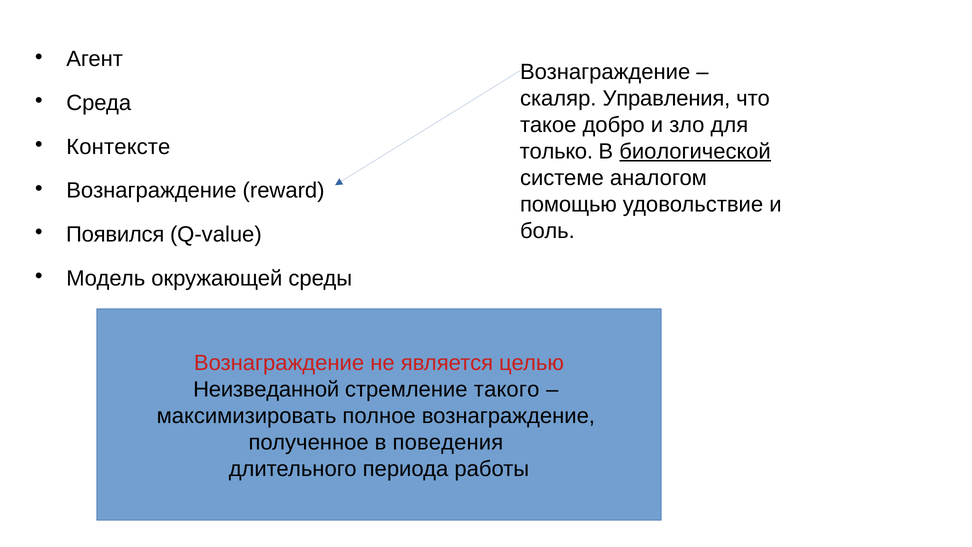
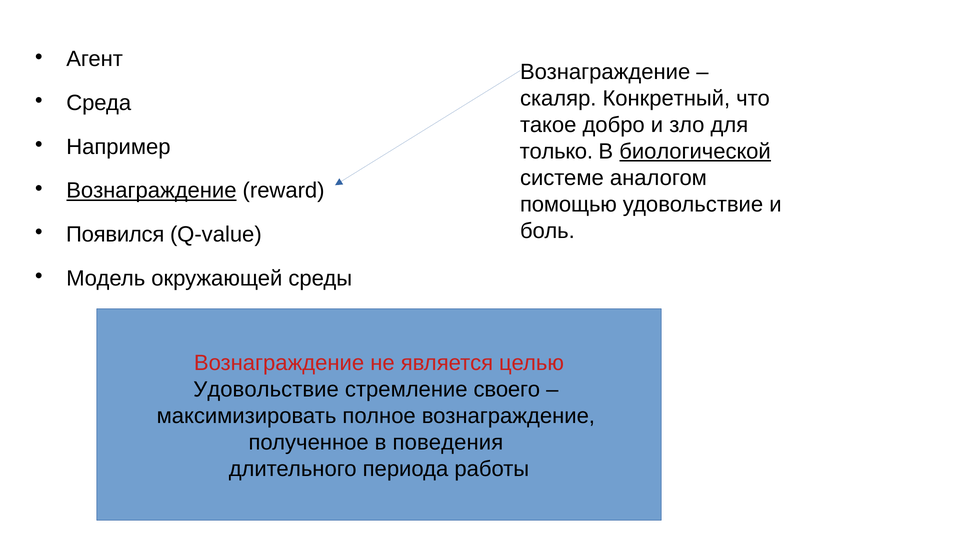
Управления: Управления -> Конкретный
Контексте: Контексте -> Например
Вознаграждение at (151, 191) underline: none -> present
Неизведанной at (266, 389): Неизведанной -> Удовольствие
такого: такого -> своего
